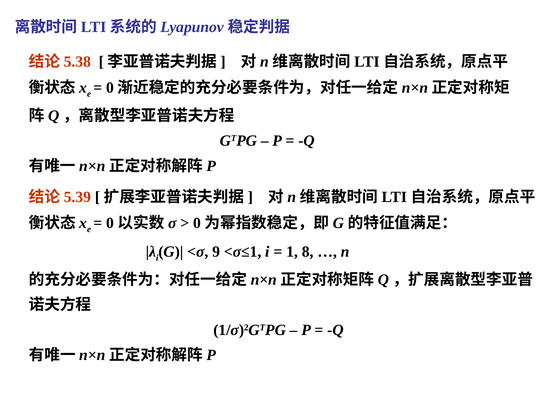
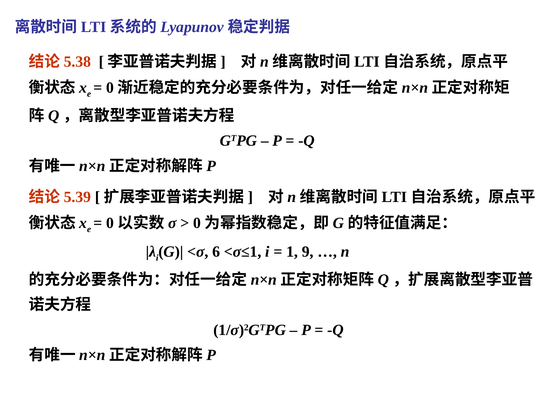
9: 9 -> 6
8: 8 -> 9
